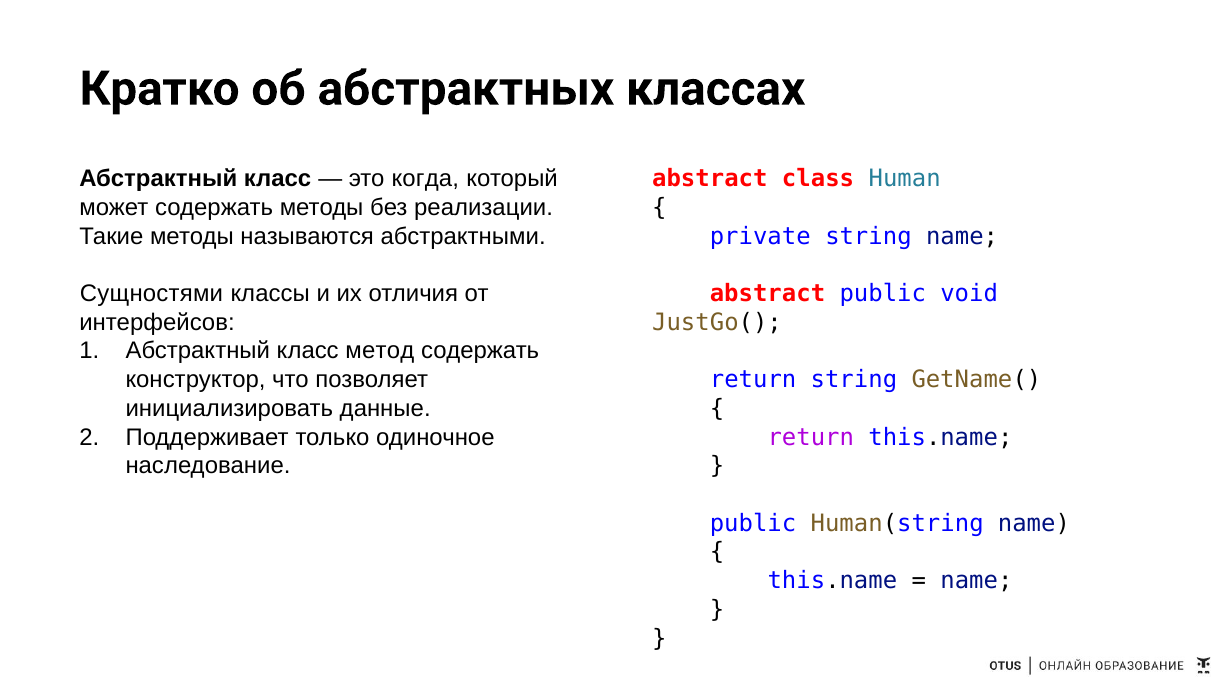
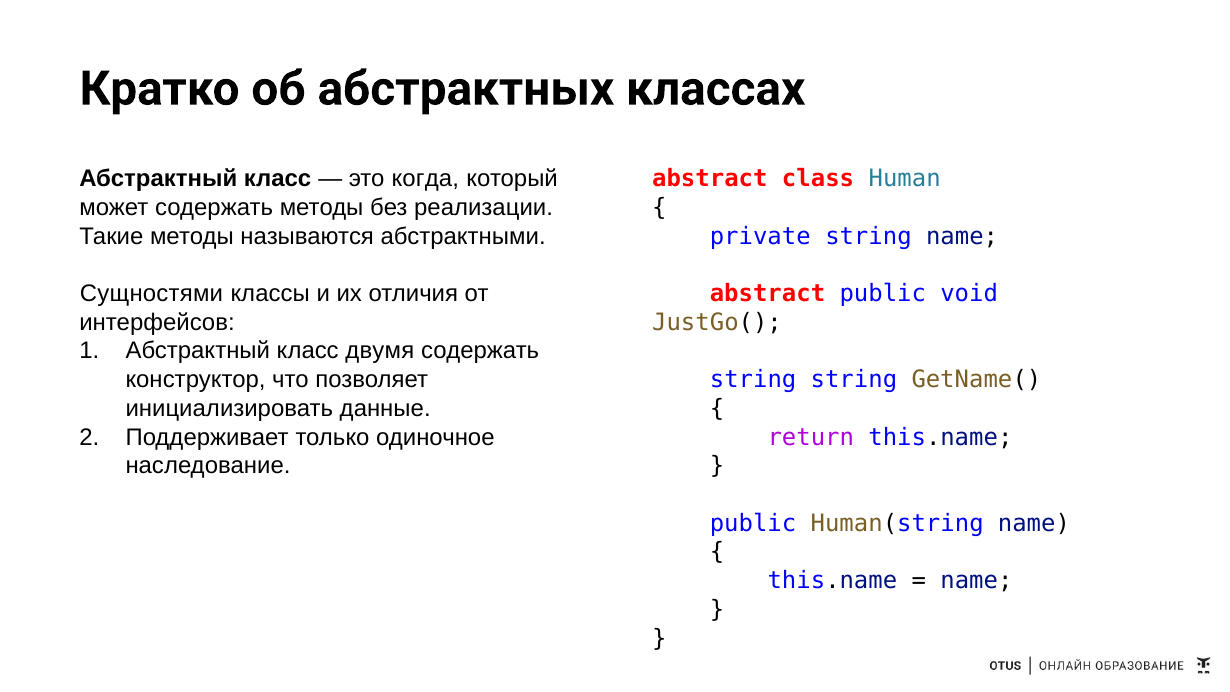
метод: метод -> двумя
return at (753, 380): return -> string
